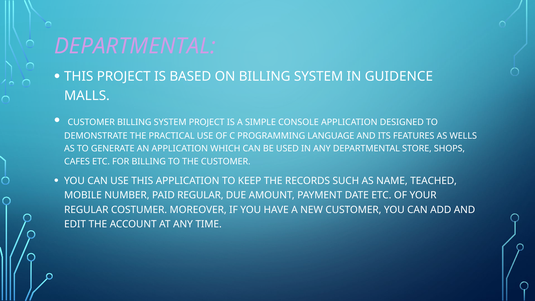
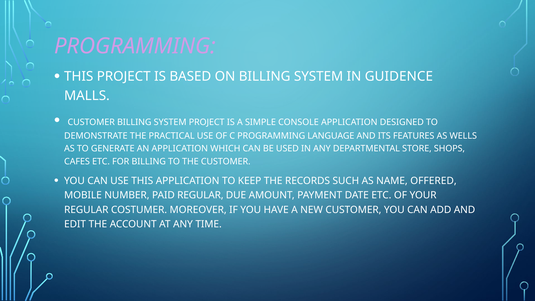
DEPARTMENTAL at (135, 46): DEPARTMENTAL -> PROGRAMMING
TEACHED: TEACHED -> OFFERED
